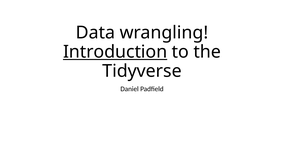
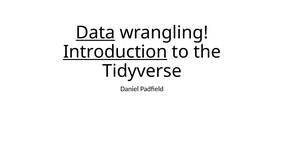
Data underline: none -> present
